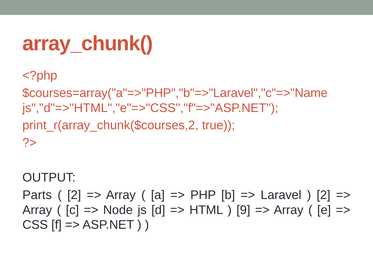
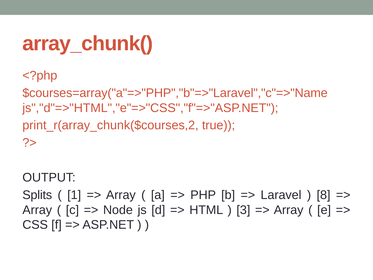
Parts: Parts -> Splits
2 at (74, 195): 2 -> 1
2 at (324, 195): 2 -> 8
9: 9 -> 3
